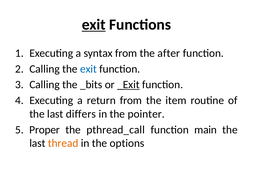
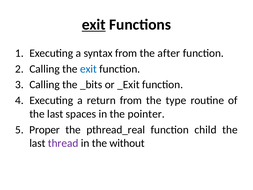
_Exit underline: present -> none
item: item -> type
differs: differs -> spaces
pthread_call: pthread_call -> pthread_real
main: main -> child
thread colour: orange -> purple
options: options -> without
